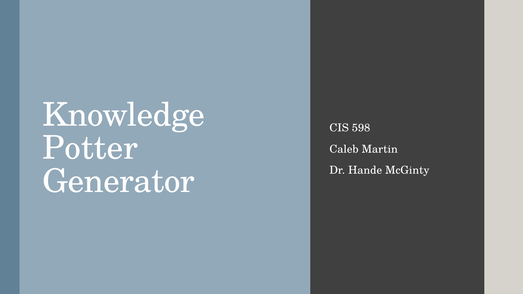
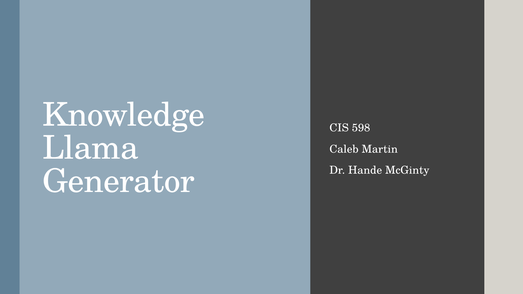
Potter: Potter -> Llama
